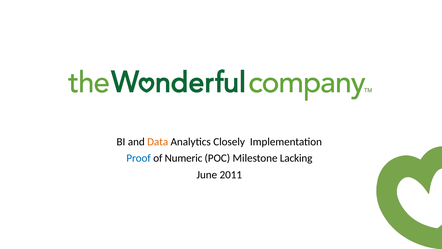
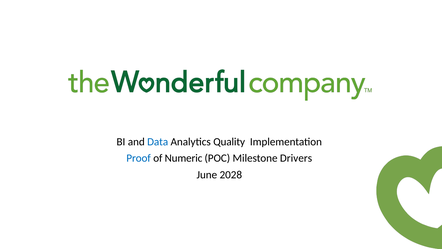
Data colour: orange -> blue
Closely: Closely -> Quality
Lacking: Lacking -> Drivers
2011: 2011 -> 2028
